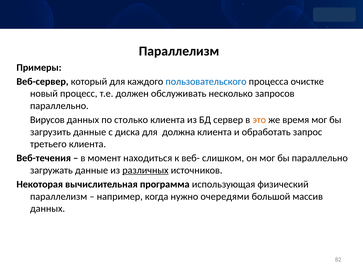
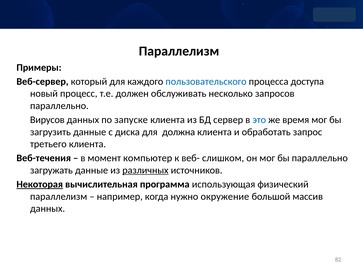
очистке: очистке -> доступа
столько: столько -> запуске
это colour: orange -> blue
находиться: находиться -> компьютер
Некоторая underline: none -> present
очередями: очередями -> окружение
